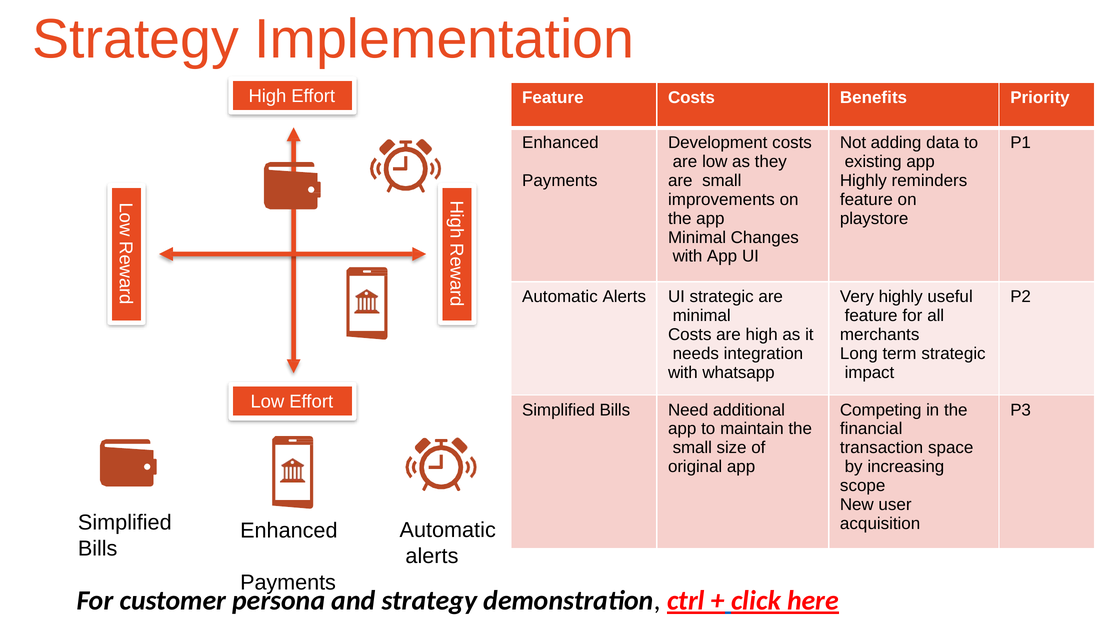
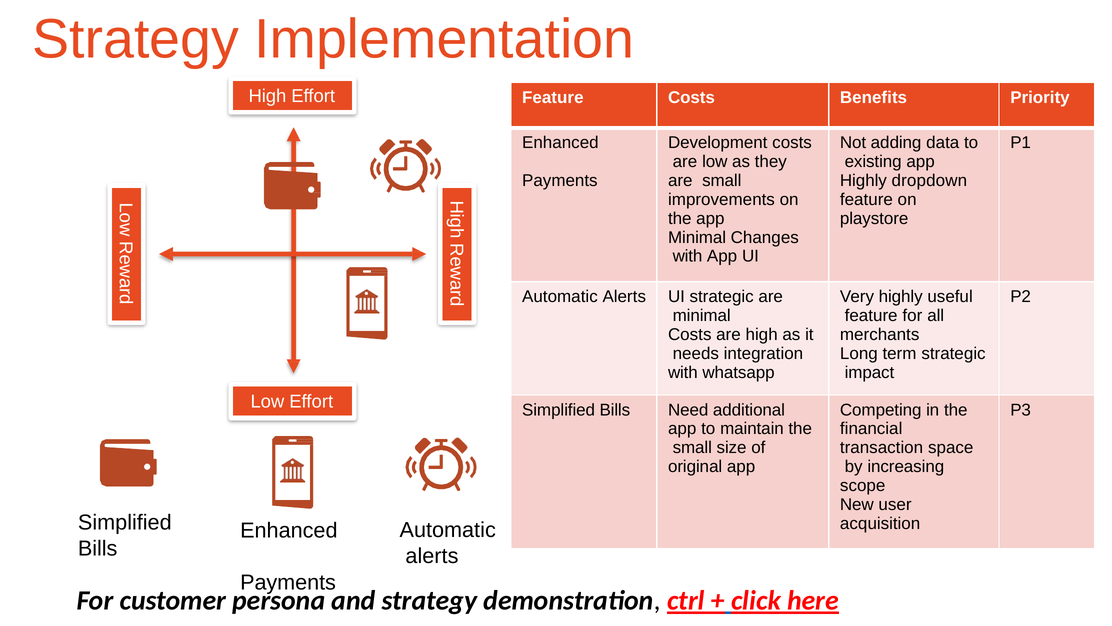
reminders: reminders -> dropdown
